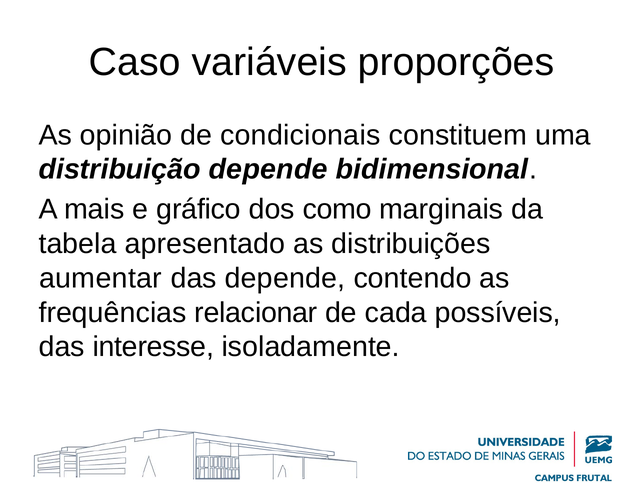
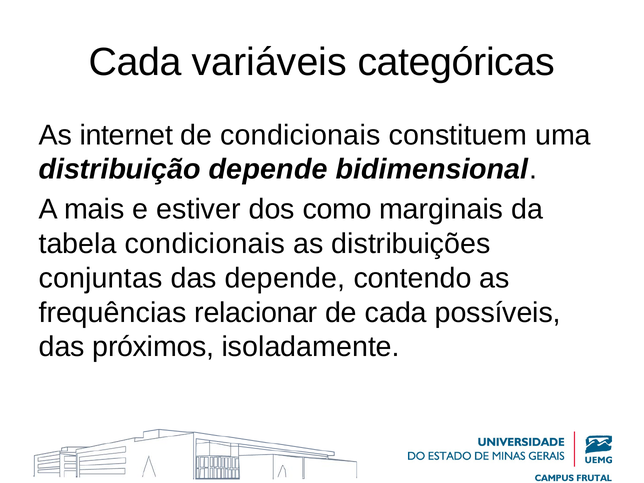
Caso at (135, 62): Caso -> Cada
proporções: proporções -> categóricas
opinião: opinião -> internet
gráfico: gráfico -> estiver
tabela apresentado: apresentado -> condicionais
aumentar: aumentar -> conjuntas
interesse: interesse -> próximos
